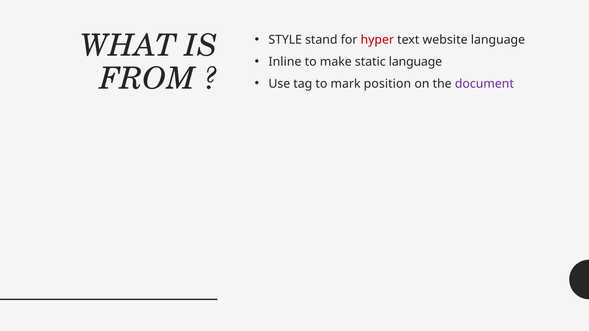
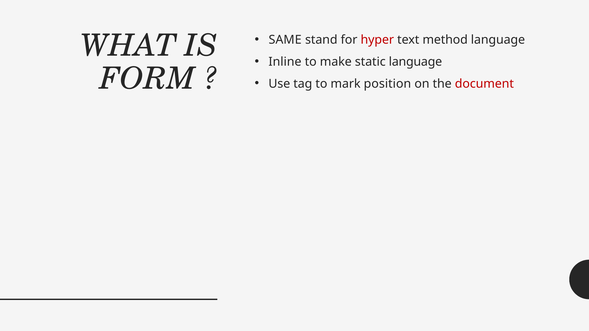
STYLE: STYLE -> SAME
website: website -> method
FROM: FROM -> FORM
document colour: purple -> red
